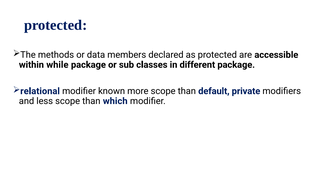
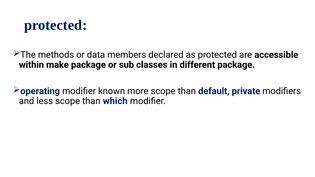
while: while -> make
relational: relational -> operating
